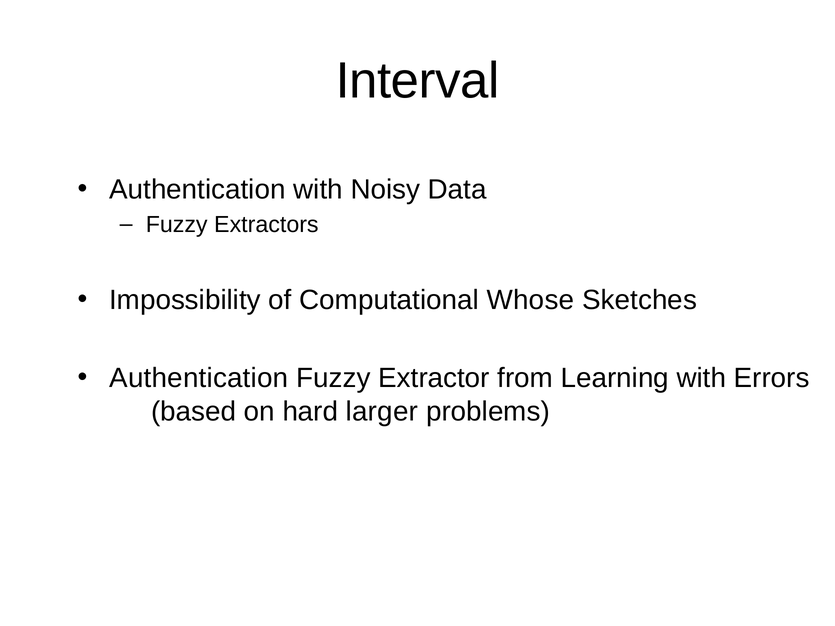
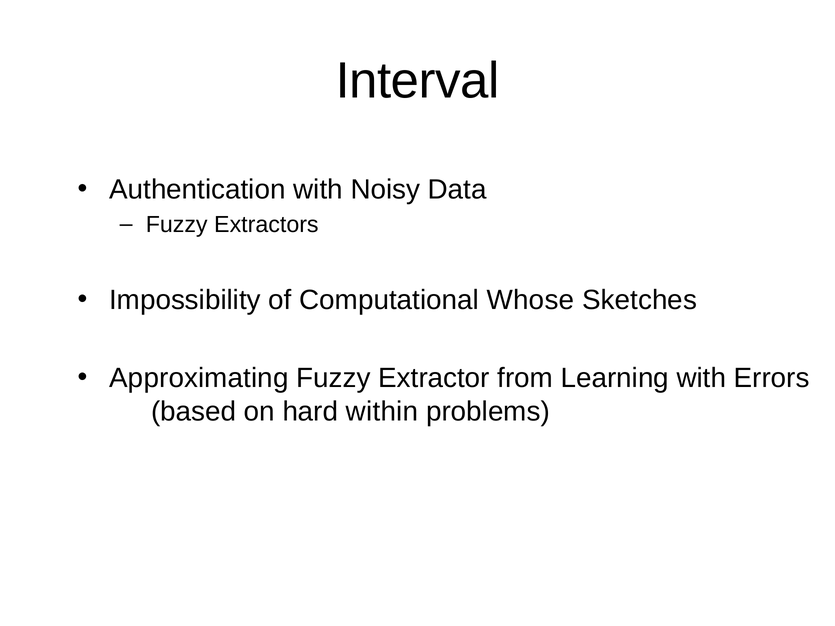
Authentication at (199, 378): Authentication -> Approximating
larger: larger -> within
